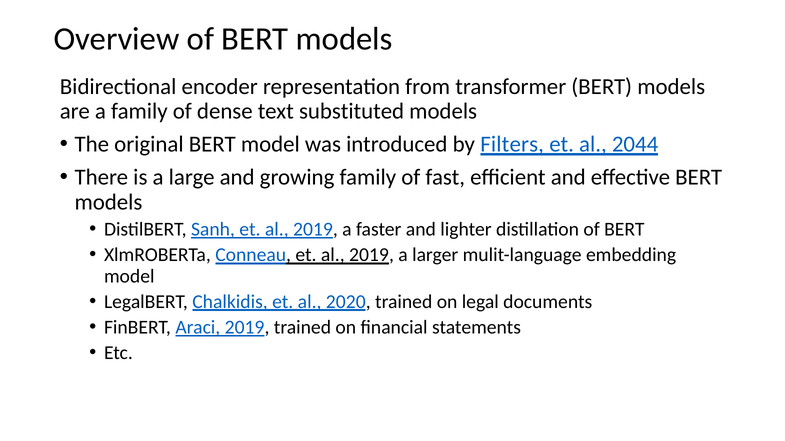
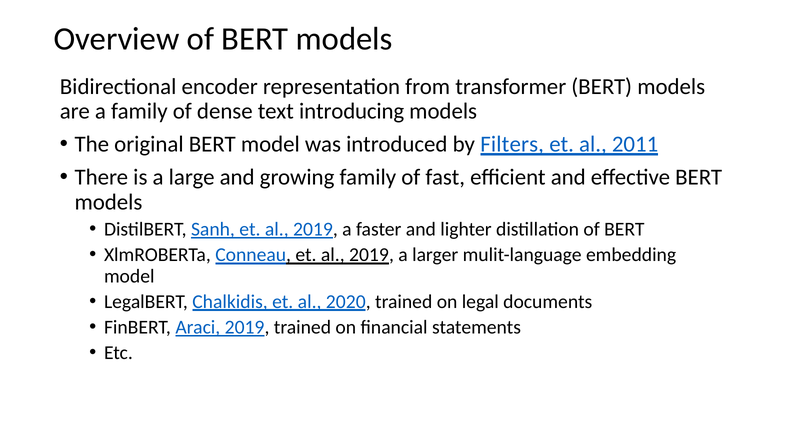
substituted: substituted -> introducing
2044: 2044 -> 2011
